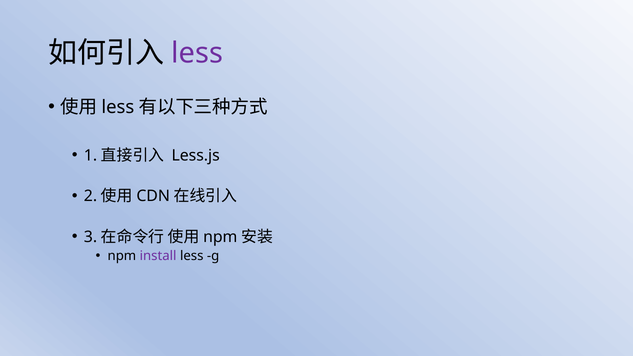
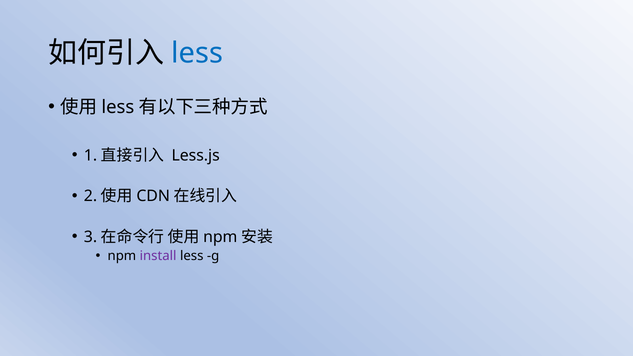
less at (197, 53) colour: purple -> blue
